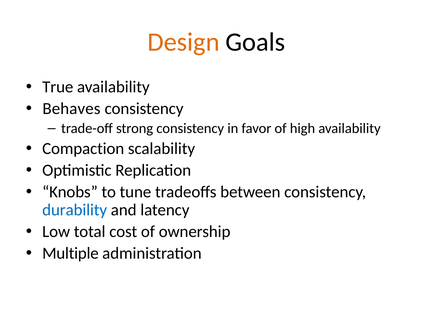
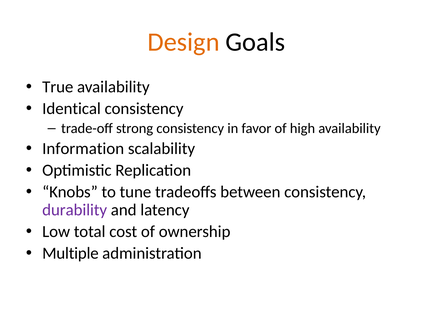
Behaves: Behaves -> Identical
Compaction: Compaction -> Information
durability colour: blue -> purple
